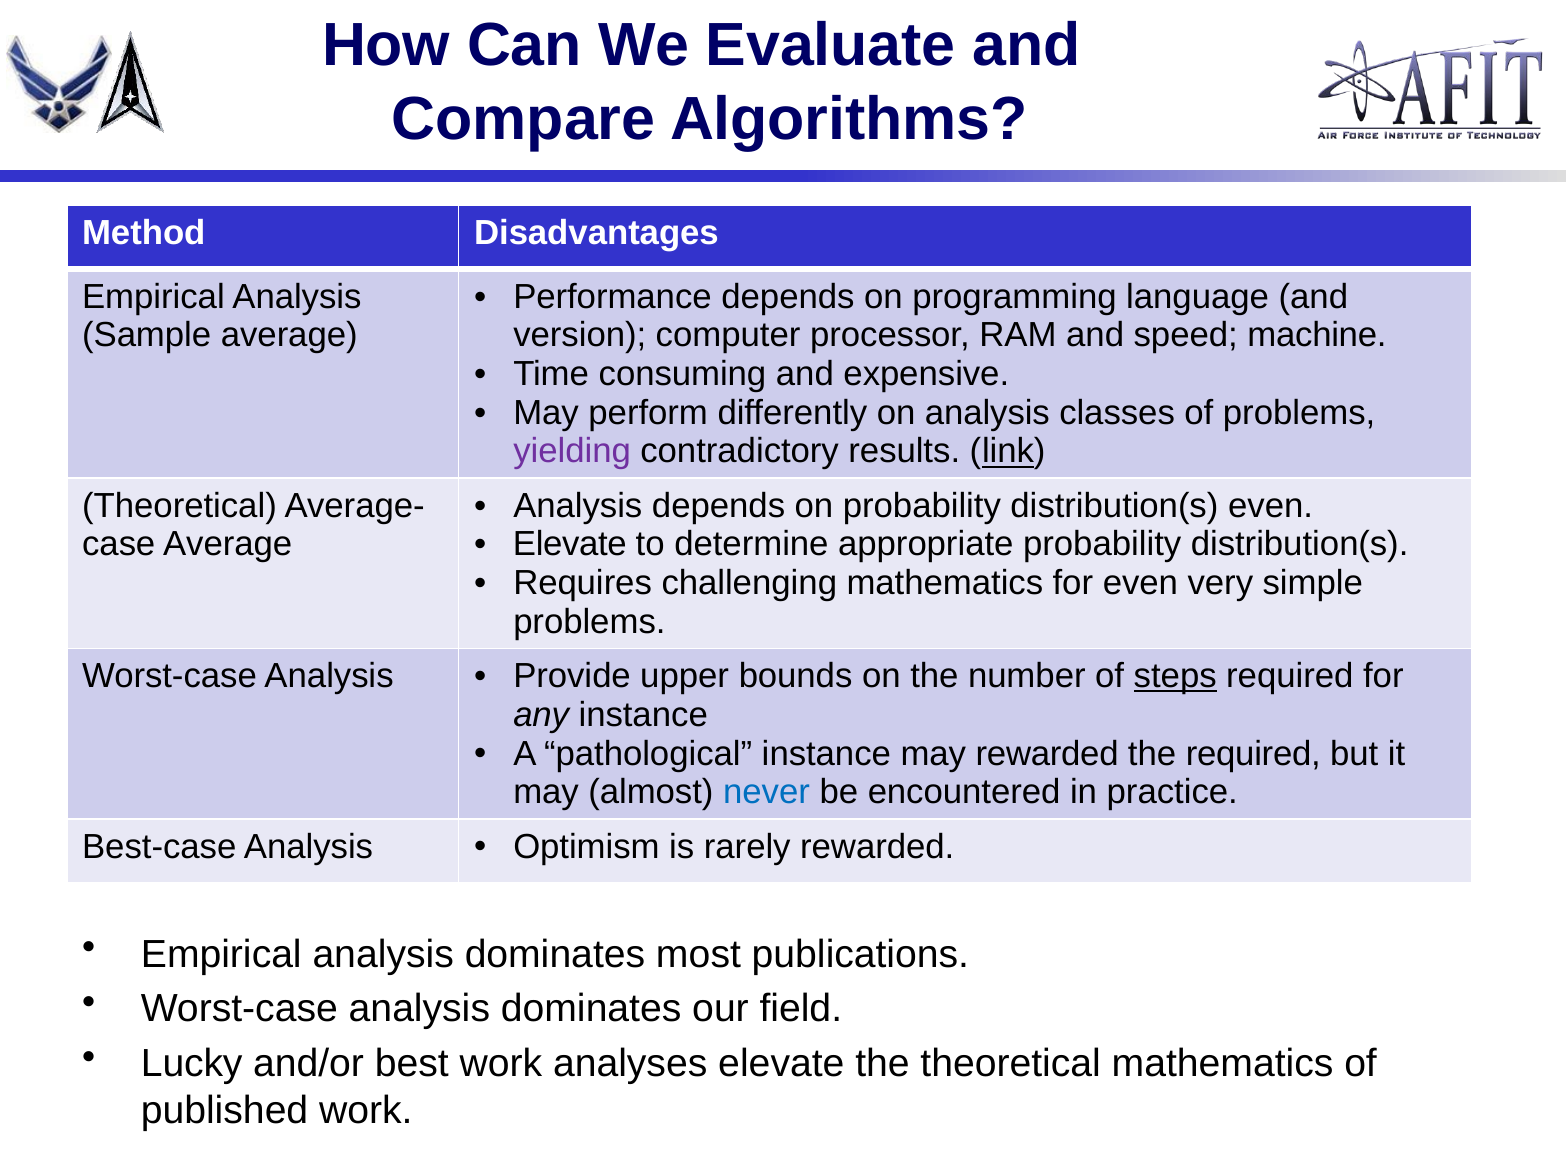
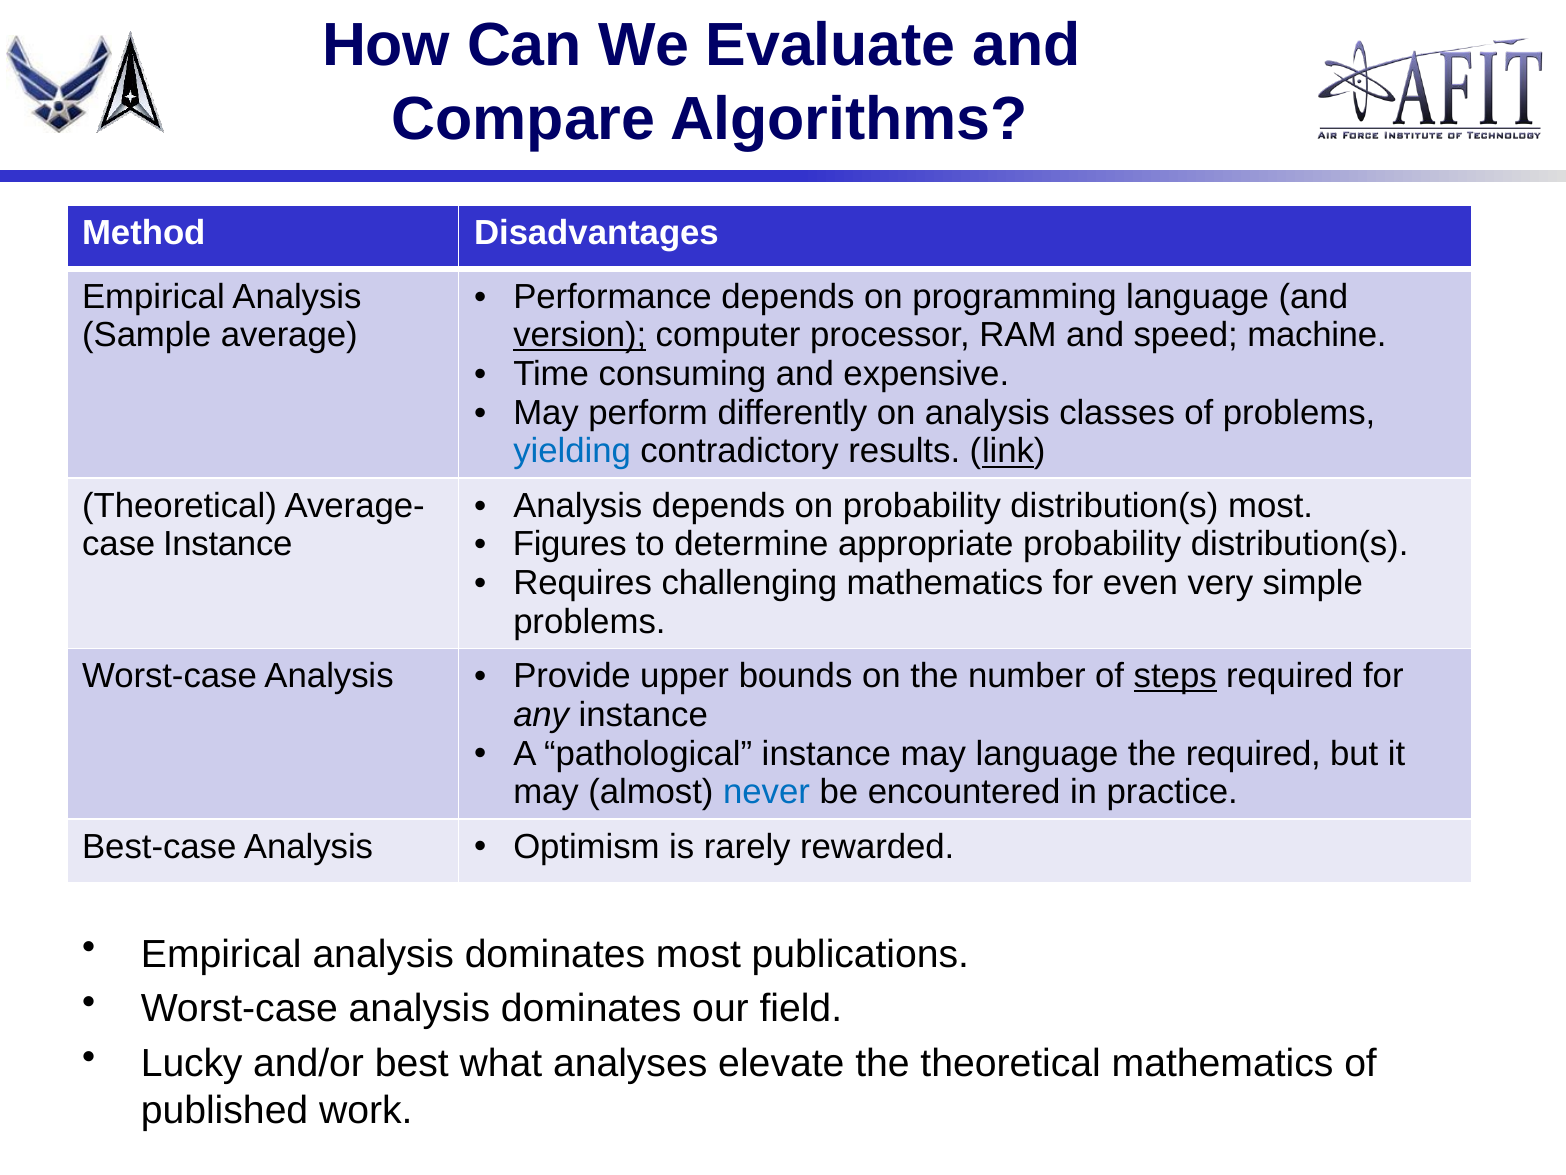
version underline: none -> present
yielding colour: purple -> blue
distribution(s even: even -> most
Elevate at (570, 544): Elevate -> Figures
case Average: Average -> Instance
may rewarded: rewarded -> language
best work: work -> what
